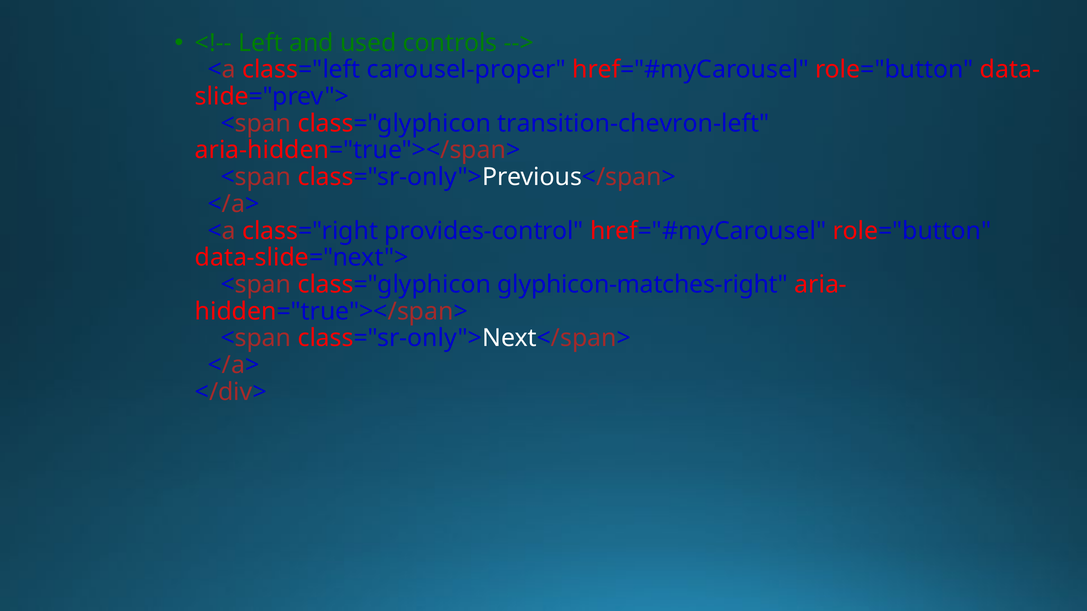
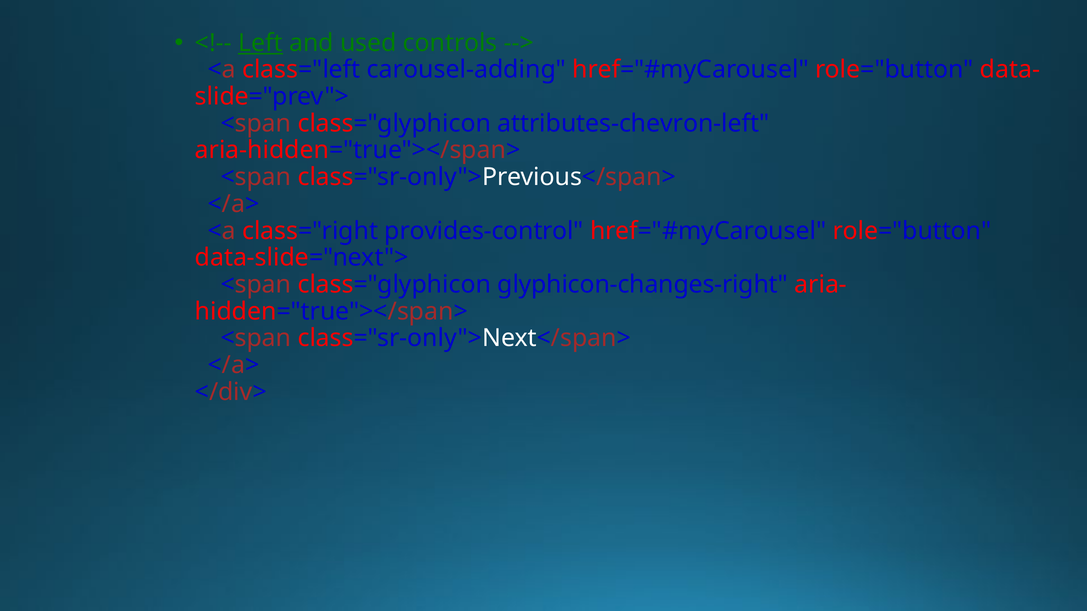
Left underline: none -> present
carousel-proper: carousel-proper -> carousel-adding
transition-chevron-left: transition-chevron-left -> attributes-chevron-left
glyphicon-matches-right: glyphicon-matches-right -> glyphicon-changes-right
